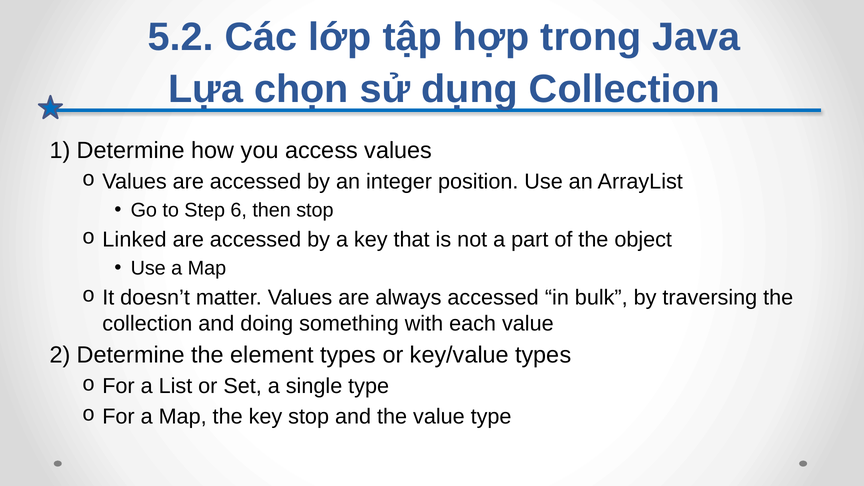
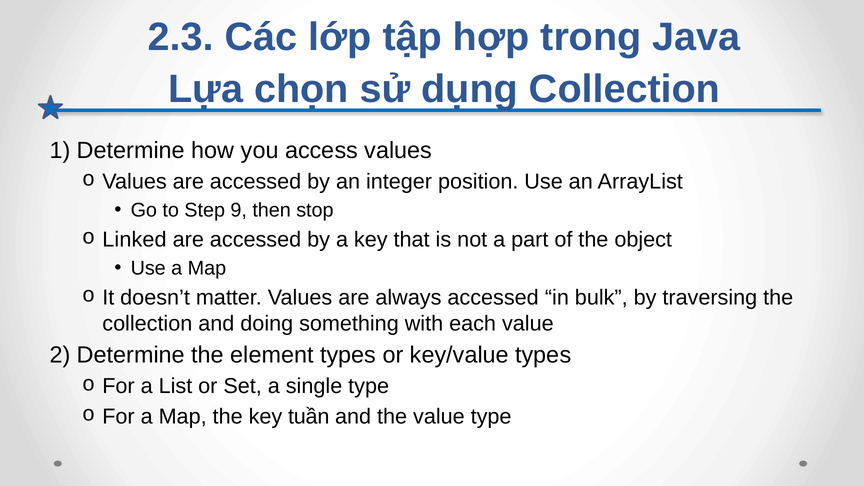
5.2: 5.2 -> 2.3
6: 6 -> 9
key stop: stop -> tuần
